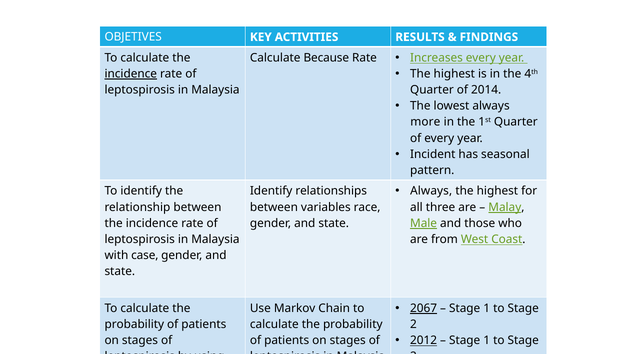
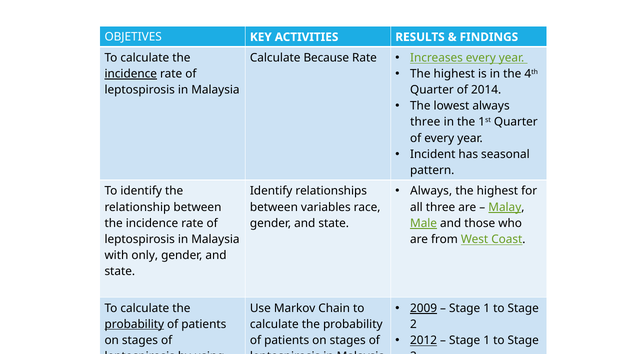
more at (425, 122): more -> three
case: case -> only
2067: 2067 -> 2009
probability at (134, 324) underline: none -> present
